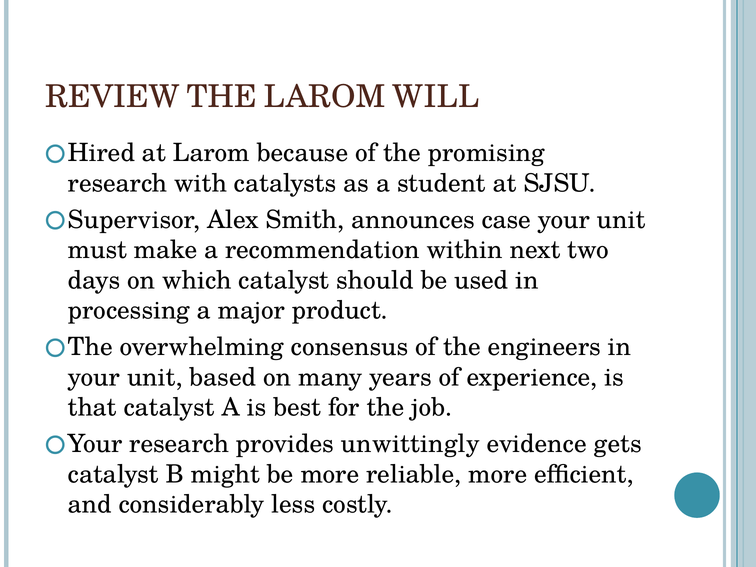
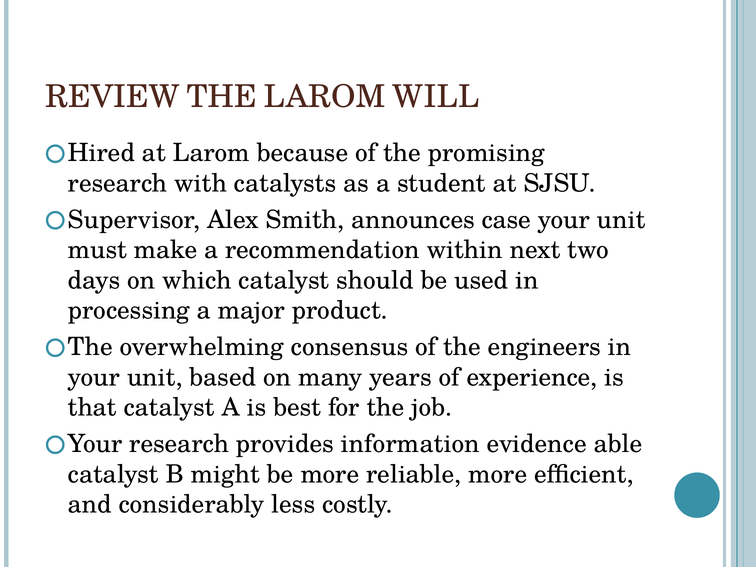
unwittingly: unwittingly -> information
gets: gets -> able
